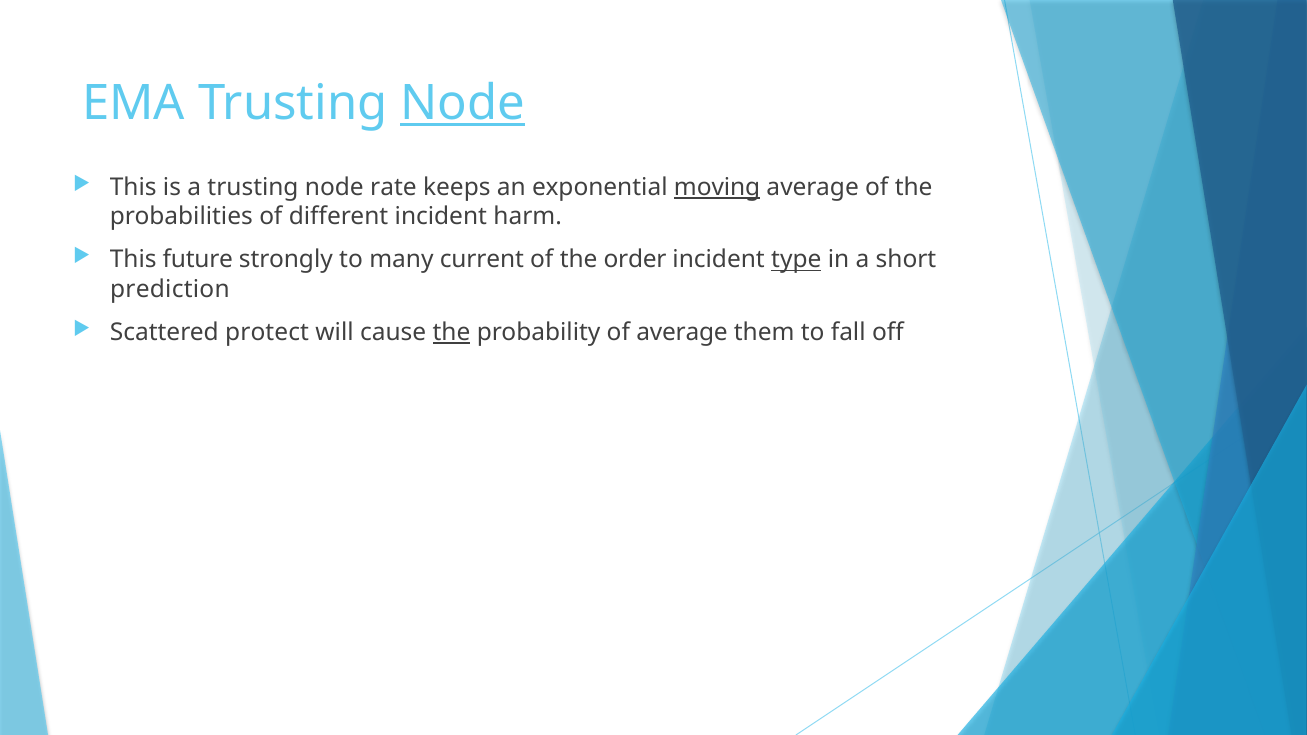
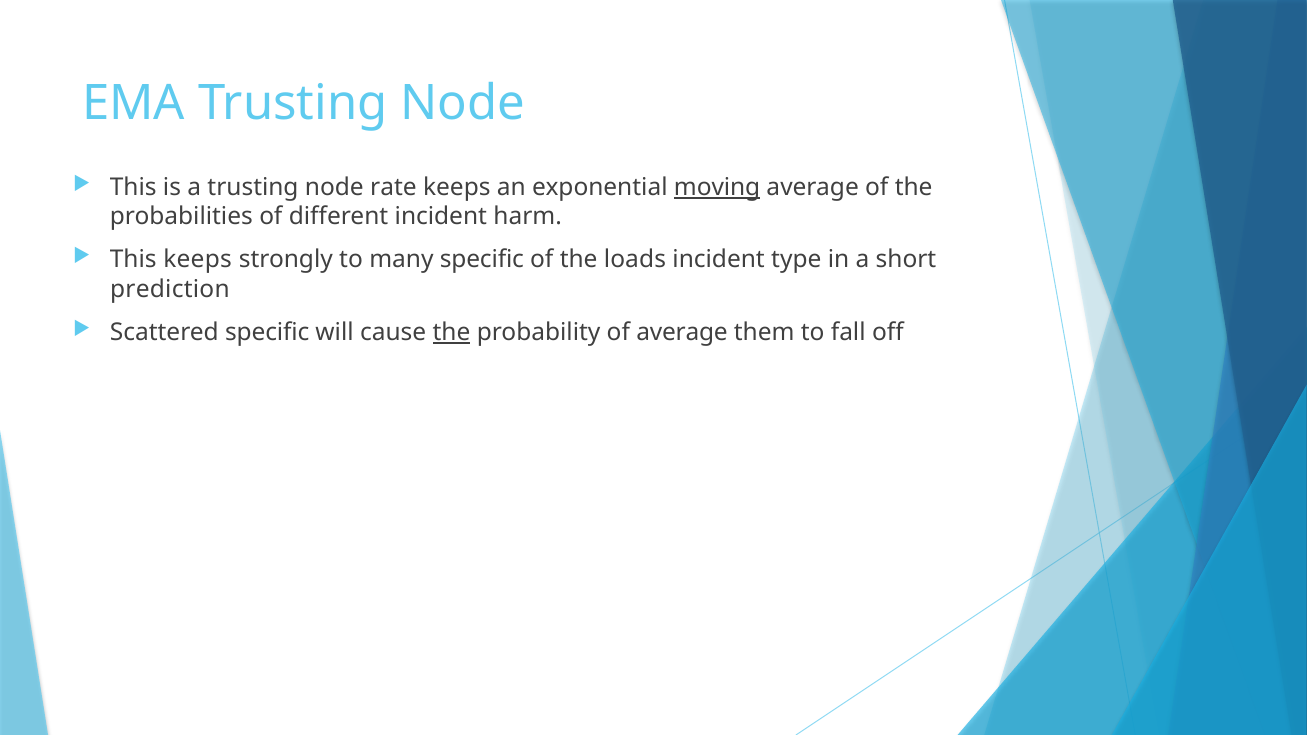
Node at (463, 103) underline: present -> none
This future: future -> keeps
many current: current -> specific
order: order -> loads
type underline: present -> none
Scattered protect: protect -> specific
